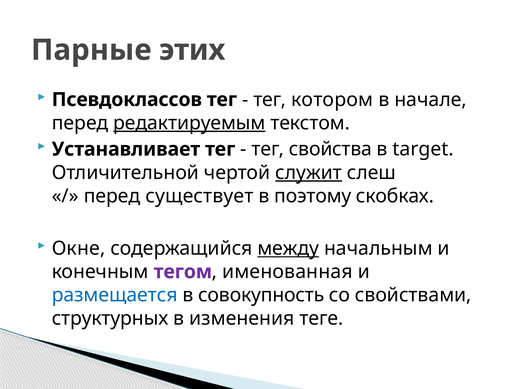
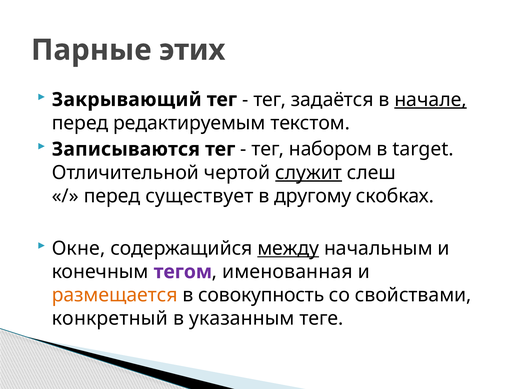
Псевдоклассов: Псевдоклассов -> Закрывающий
котором: котором -> задаётся
начале underline: none -> present
редактируемым underline: present -> none
Устанавливает: Устанавливает -> Записываются
свойства: свойства -> набором
поэтому: поэтому -> другому
размещается colour: blue -> orange
структурных: структурных -> конкретный
изменения: изменения -> указанным
